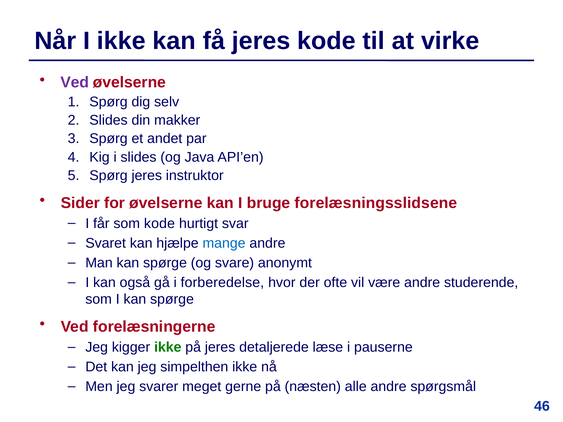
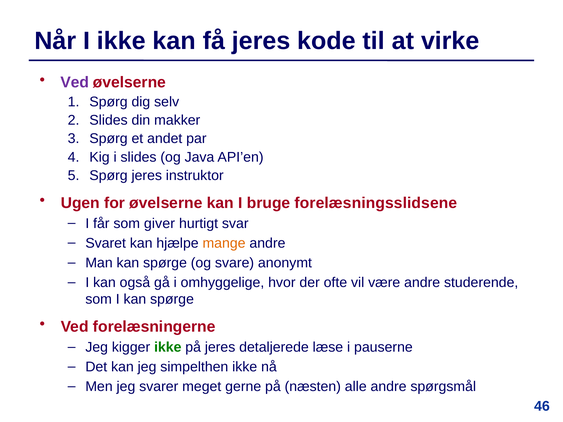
Sider: Sider -> Ugen
som kode: kode -> giver
mange colour: blue -> orange
forberedelse: forberedelse -> omhyggelige
